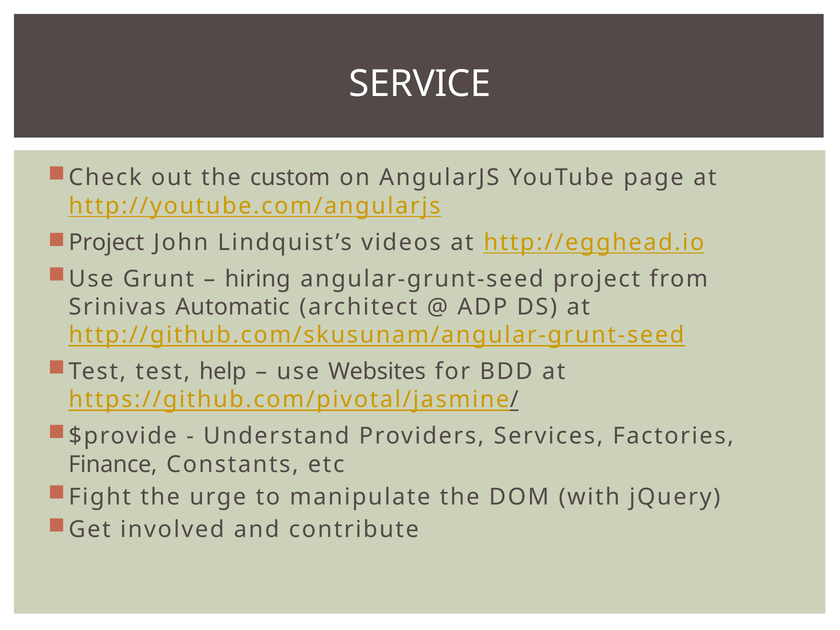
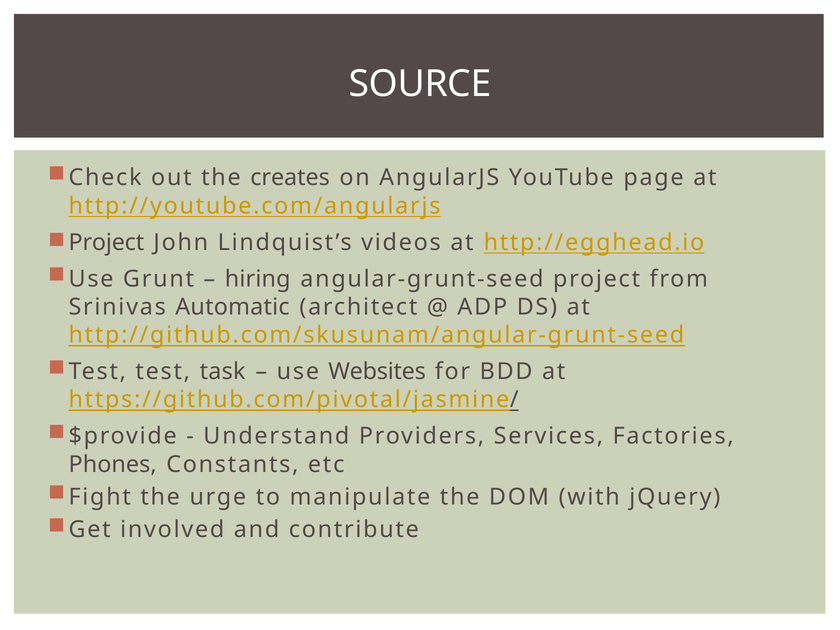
SERVICE: SERVICE -> SOURCE
custom: custom -> creates
help: help -> task
Finance: Finance -> Phones
